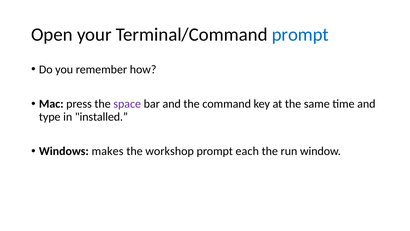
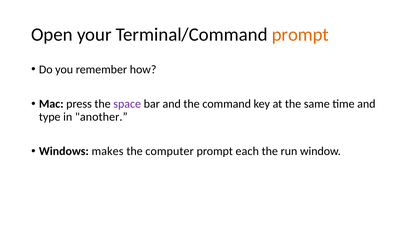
prompt at (300, 34) colour: blue -> orange
installed: installed -> another
workshop: workshop -> computer
